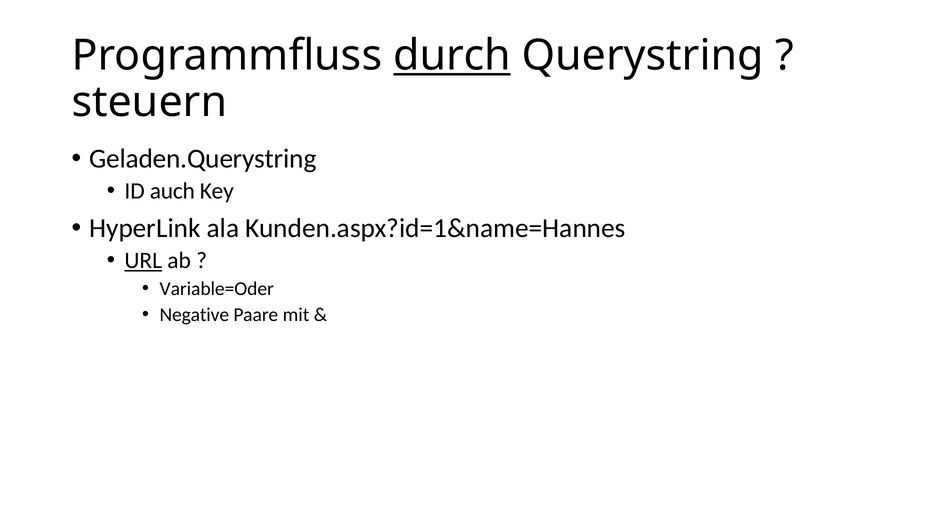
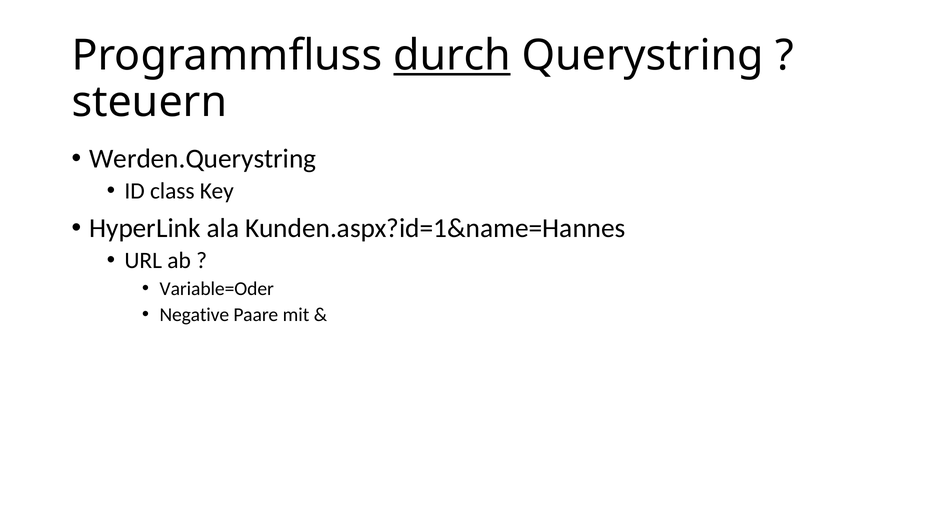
Geladen.Querystring: Geladen.Querystring -> Werden.Querystring
auch: auch -> class
URL underline: present -> none
